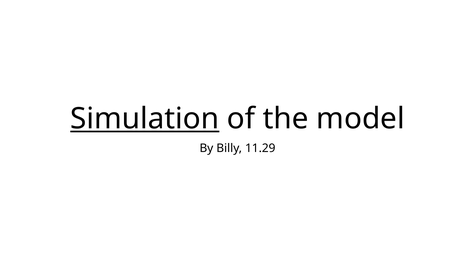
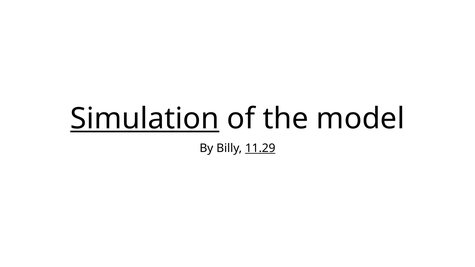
11.29 underline: none -> present
